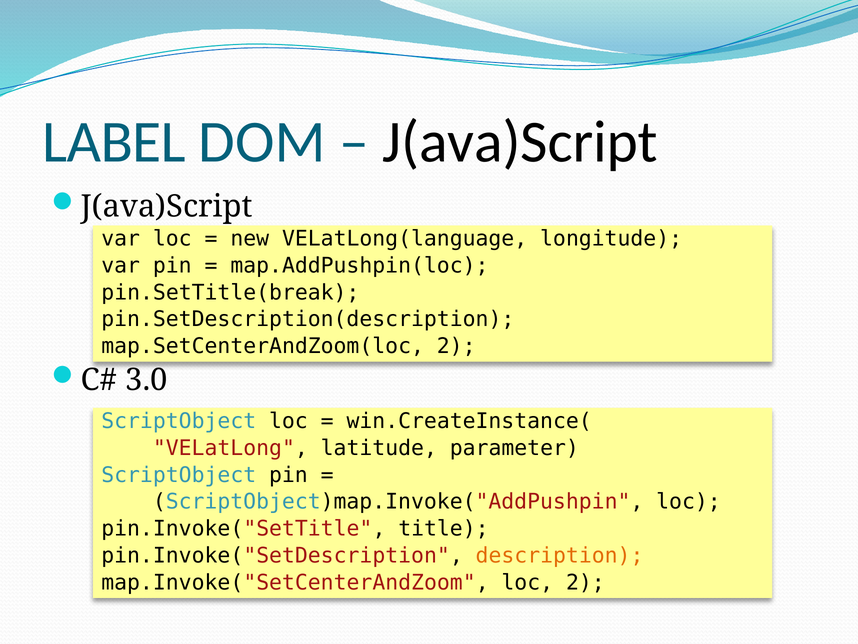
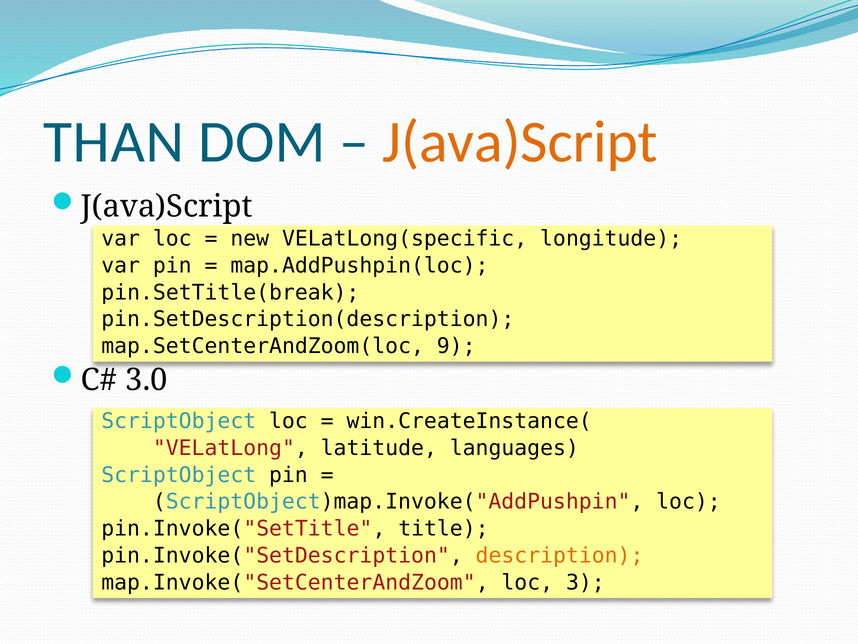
LABEL: LABEL -> THAN
J(ava)Script at (520, 142) colour: black -> orange
VELatLong(language: VELatLong(language -> VELatLong(specific
map.SetCenterAndZoom(loc 2: 2 -> 9
parameter: parameter -> languages
loc 2: 2 -> 3
